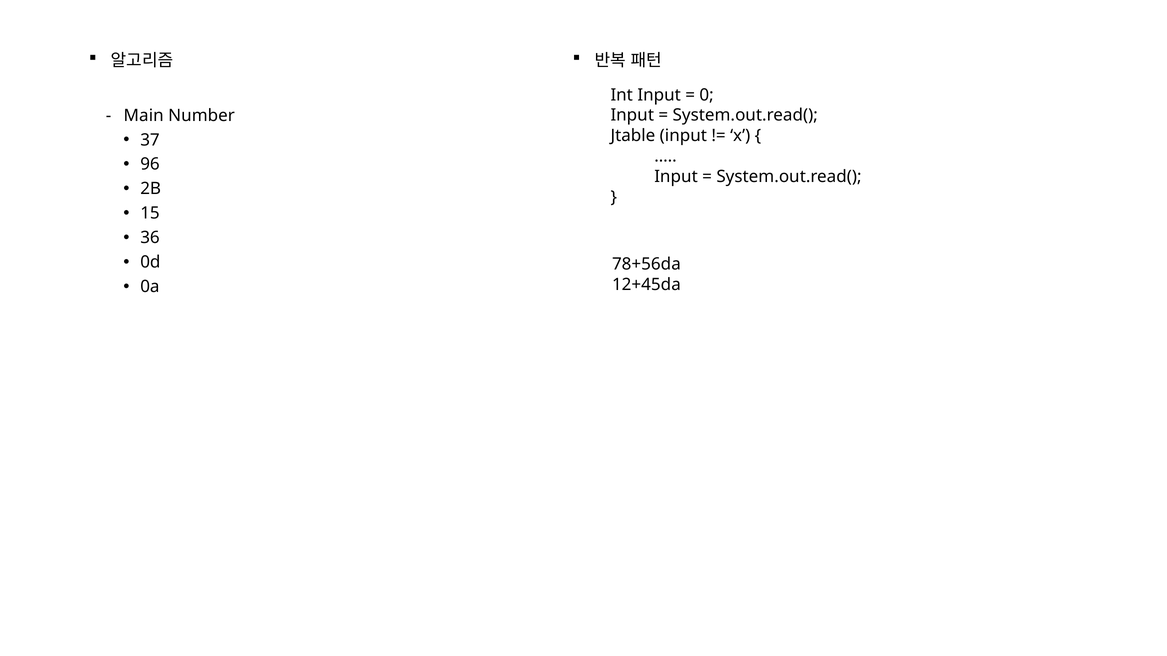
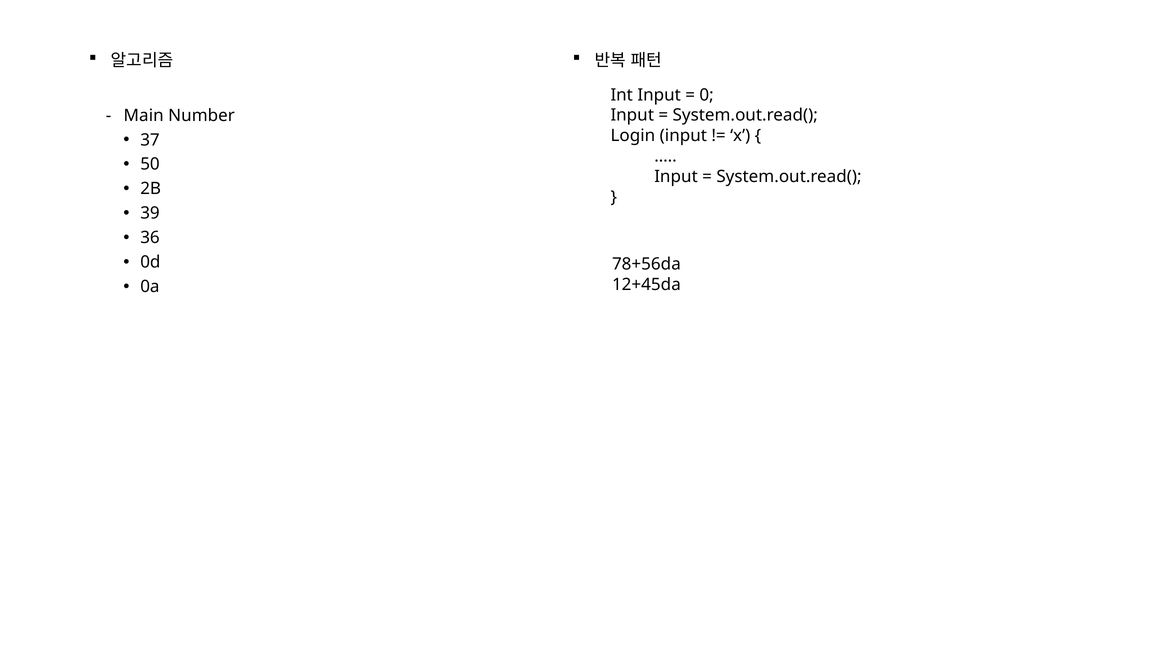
Jtable: Jtable -> Login
96: 96 -> 50
15: 15 -> 39
